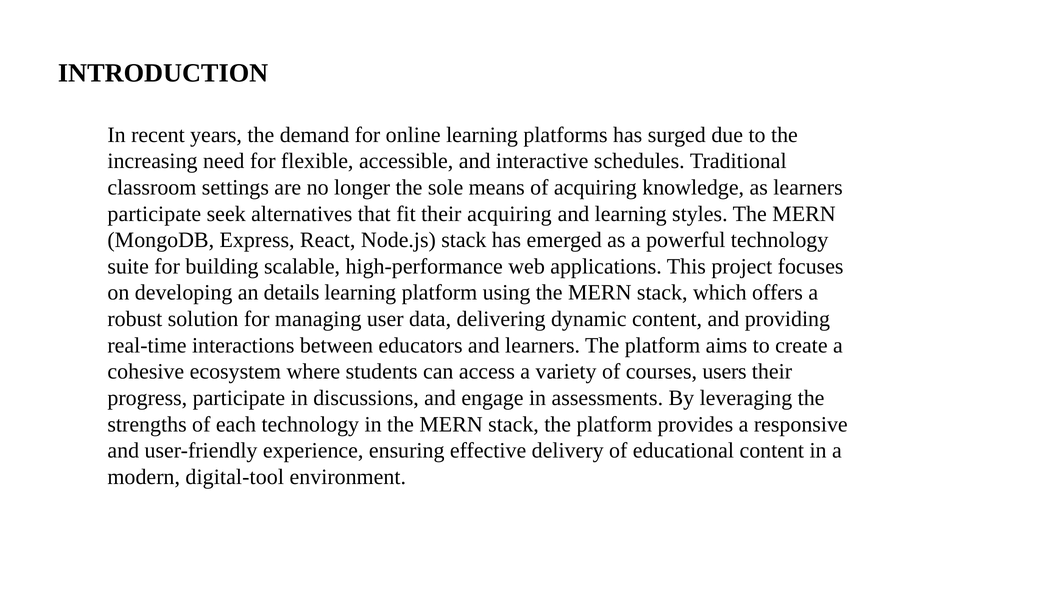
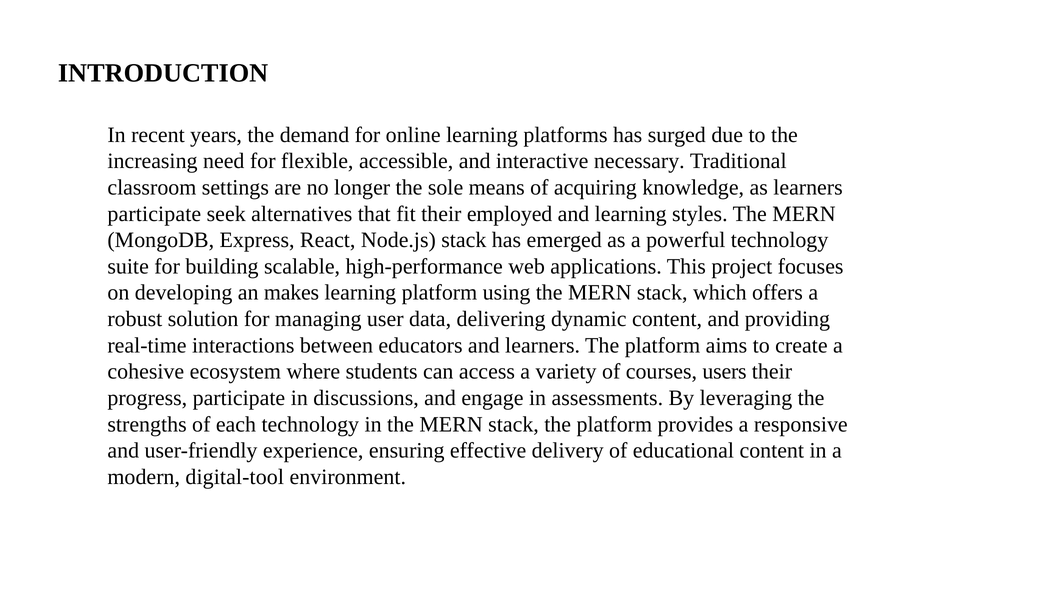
schedules: schedules -> necessary
their acquiring: acquiring -> employed
details: details -> makes
